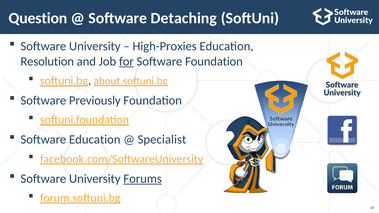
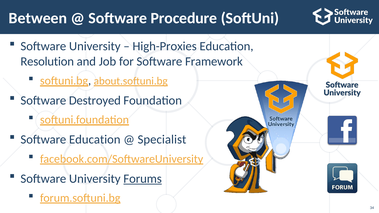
Question: Question -> Between
Detaching: Detaching -> Procedure
for underline: present -> none
Software Foundation: Foundation -> Framework
Previously: Previously -> Destroyed
